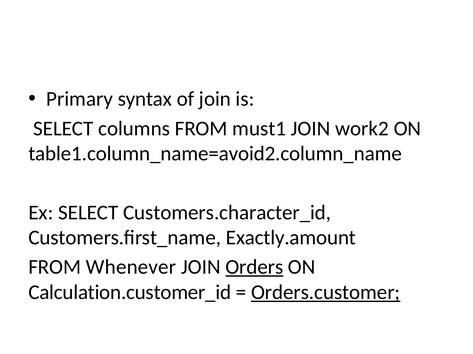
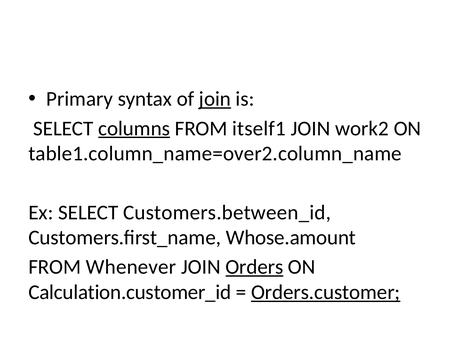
join at (215, 99) underline: none -> present
columns underline: none -> present
must1: must1 -> itself1
table1.column_name=avoid2.column_name: table1.column_name=avoid2.column_name -> table1.column_name=over2.column_name
Customers.character_id: Customers.character_id -> Customers.between_id
Exactly.amount: Exactly.amount -> Whose.amount
